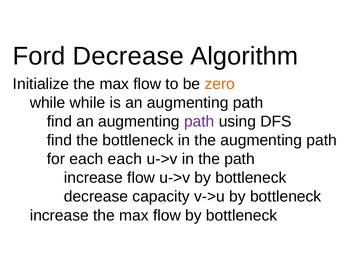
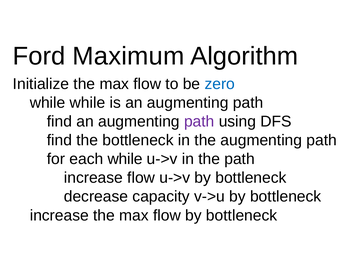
Ford Decrease: Decrease -> Maximum
zero colour: orange -> blue
each each: each -> while
